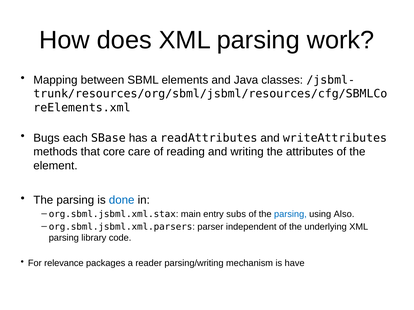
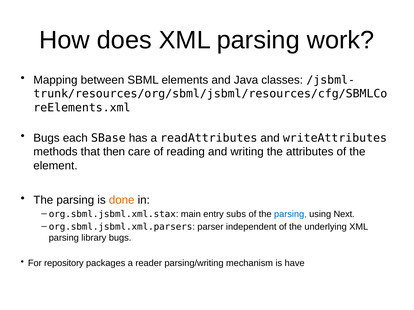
core: core -> then
done colour: blue -> orange
Also: Also -> Next
library code: code -> bugs
relevance: relevance -> repository
